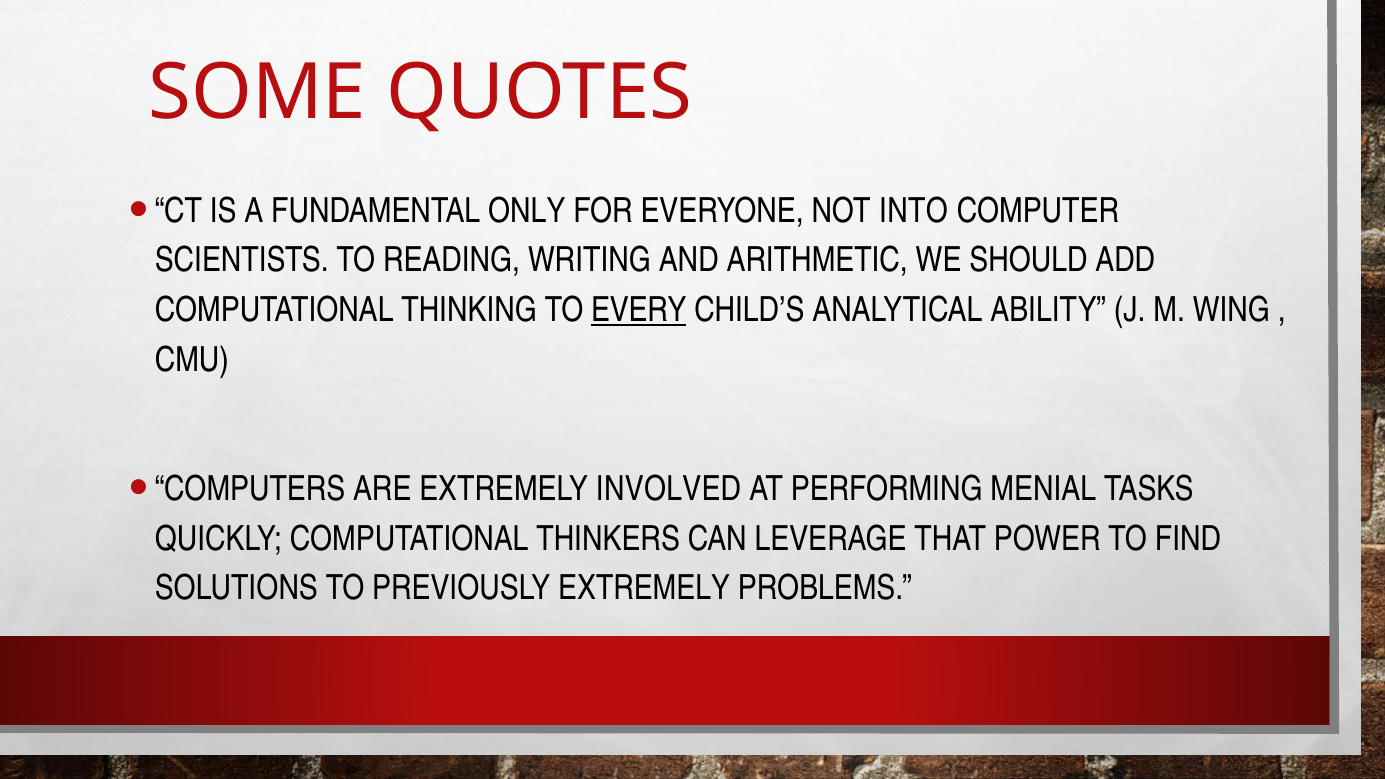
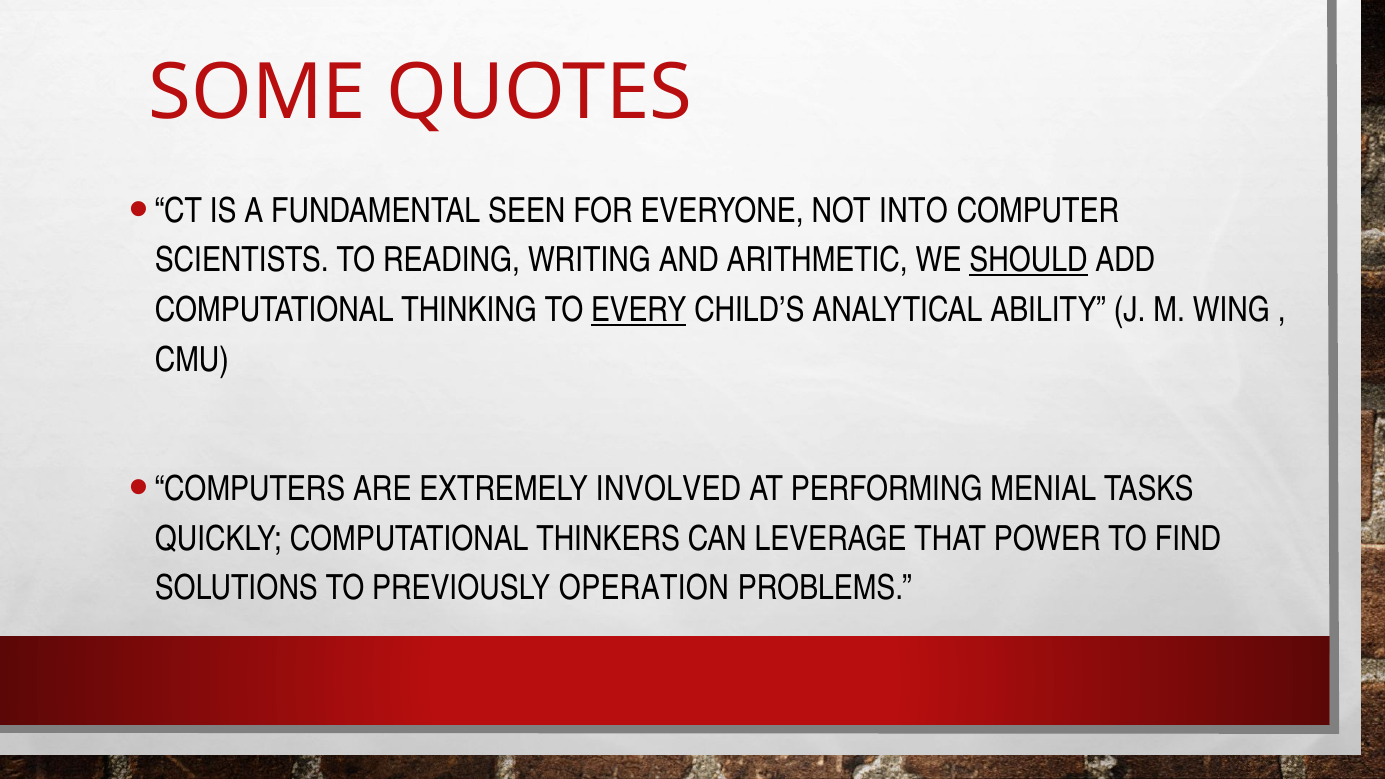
ONLY: ONLY -> SEEN
SHOULD underline: none -> present
PREVIOUSLY EXTREMELY: EXTREMELY -> OPERATION
